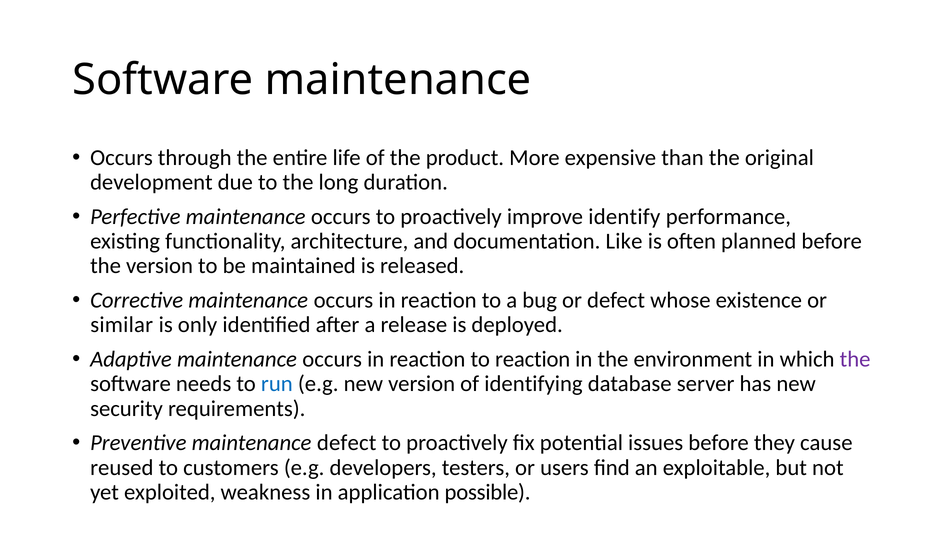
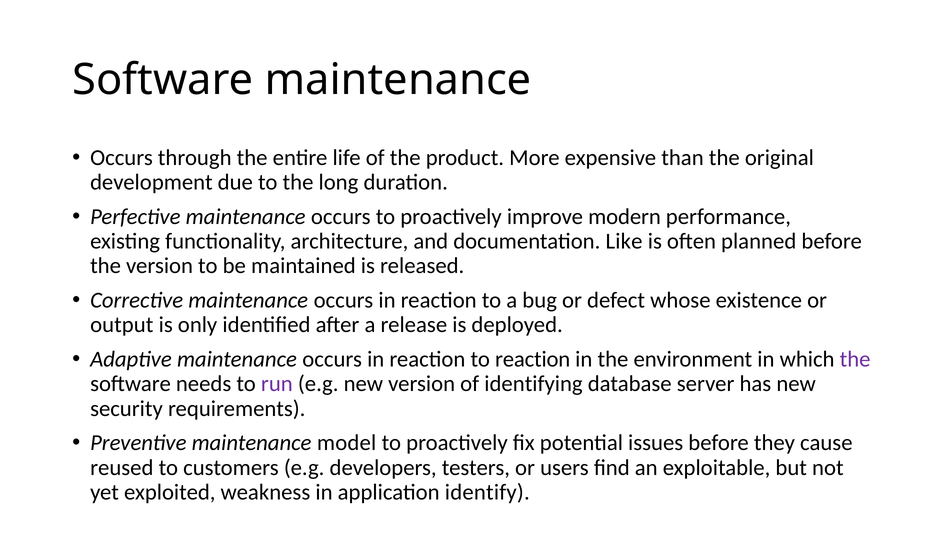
identify: identify -> modern
similar: similar -> output
run colour: blue -> purple
maintenance defect: defect -> model
possible: possible -> identify
